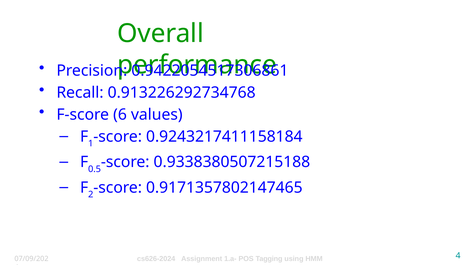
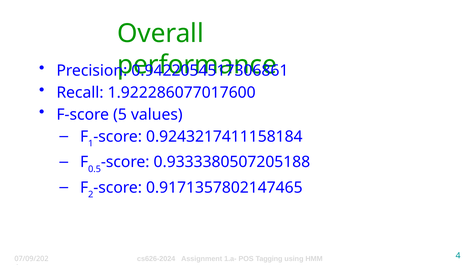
0.913226292734768: 0.913226292734768 -> 1.922286077017600
6: 6 -> 5
0.9338380507215188: 0.9338380507215188 -> 0.9333380507205188
